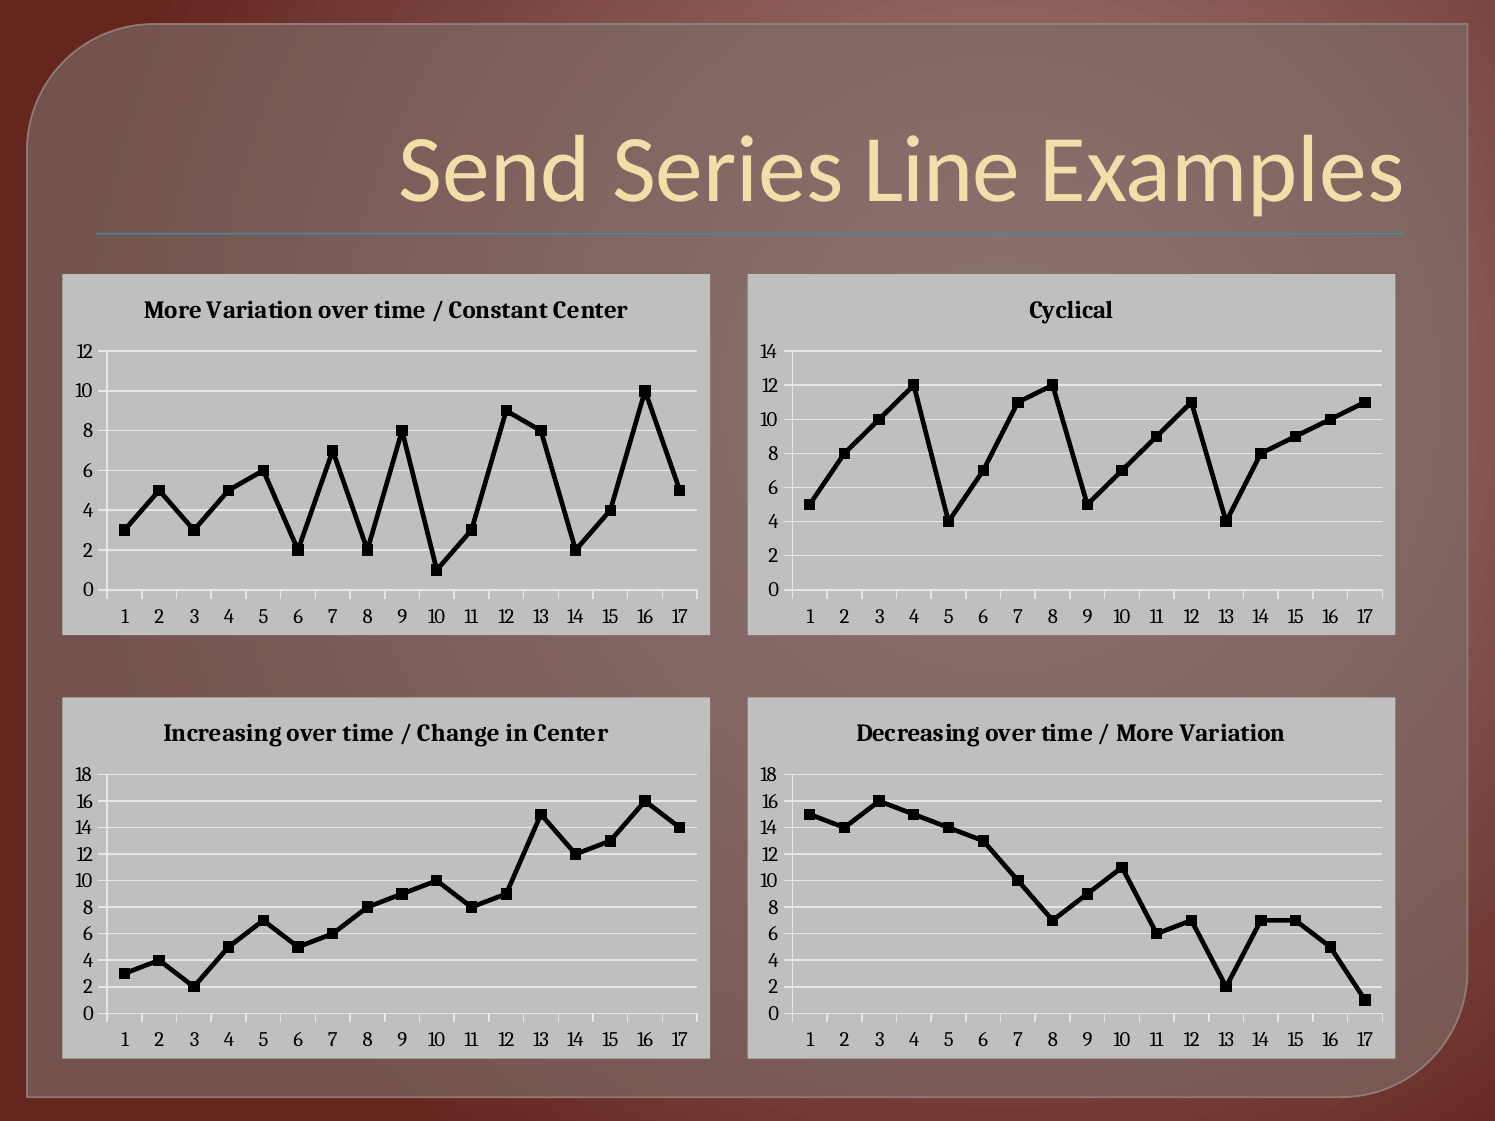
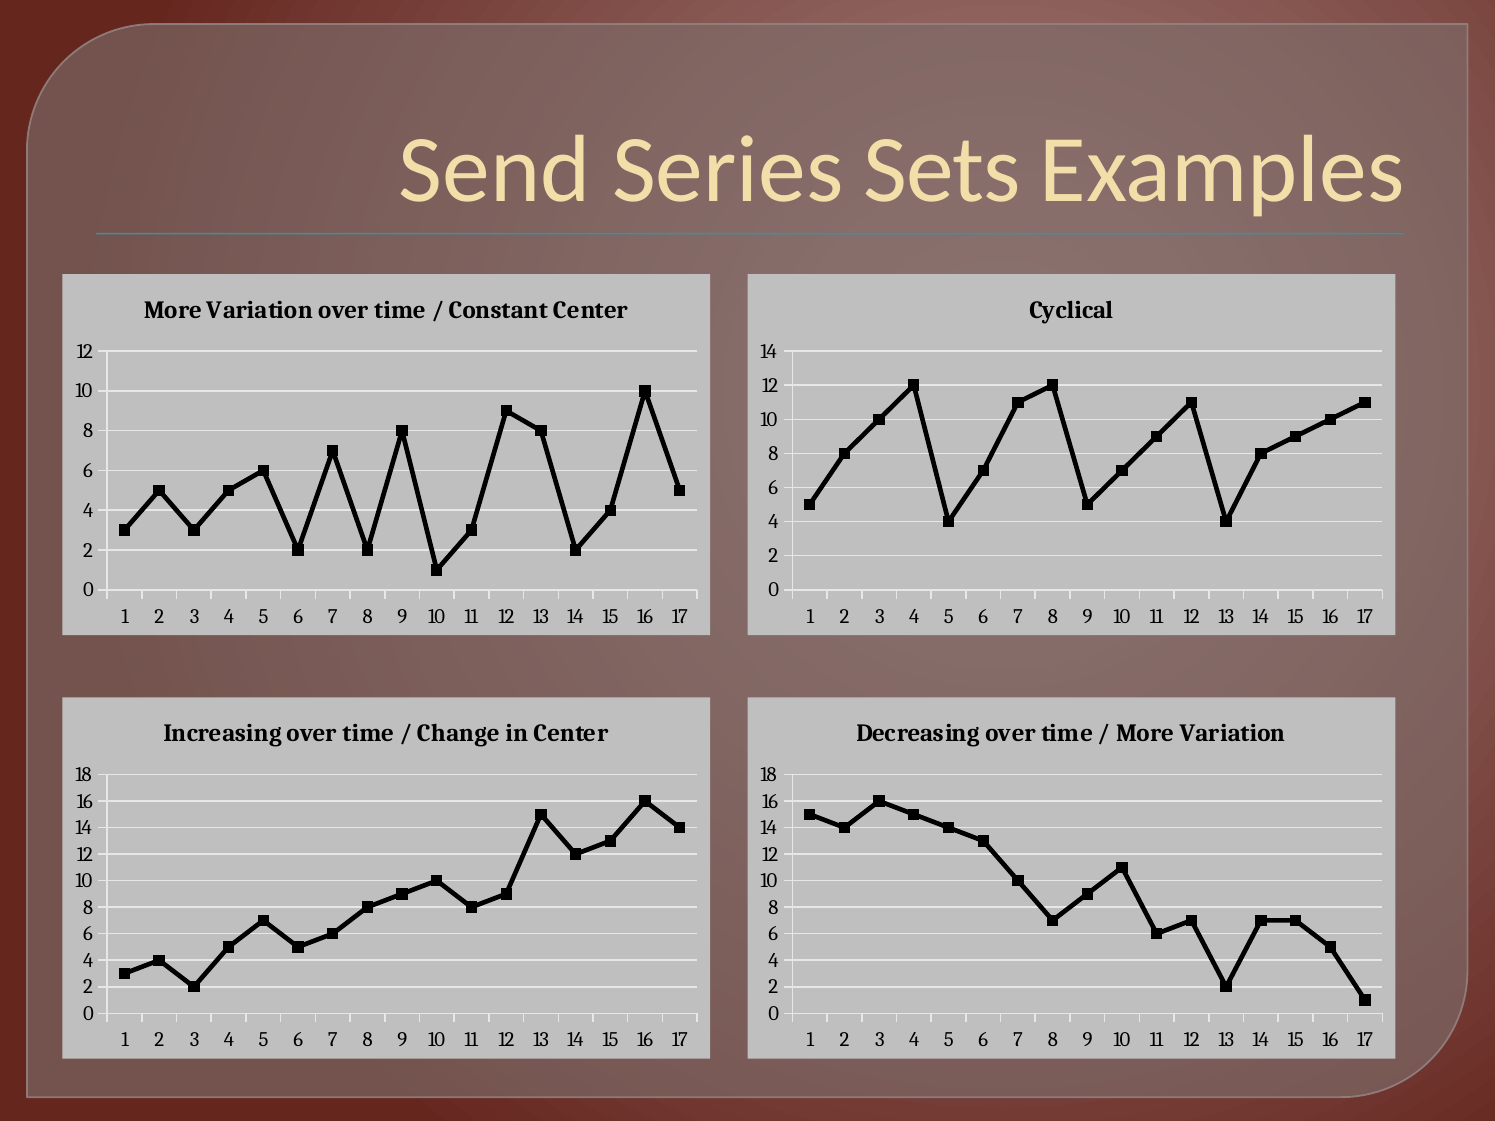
Line: Line -> Sets
